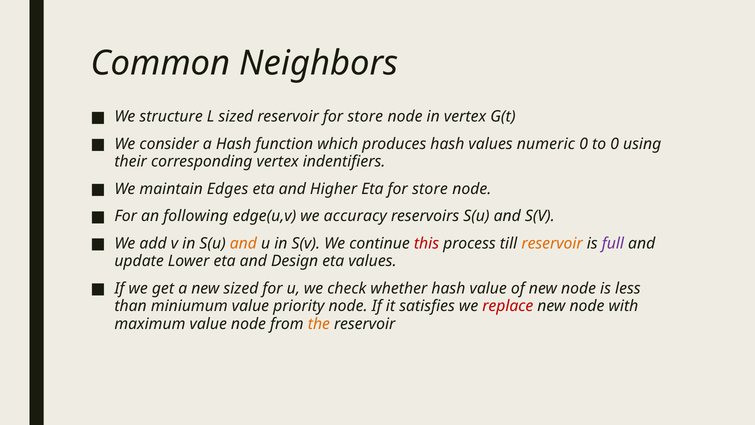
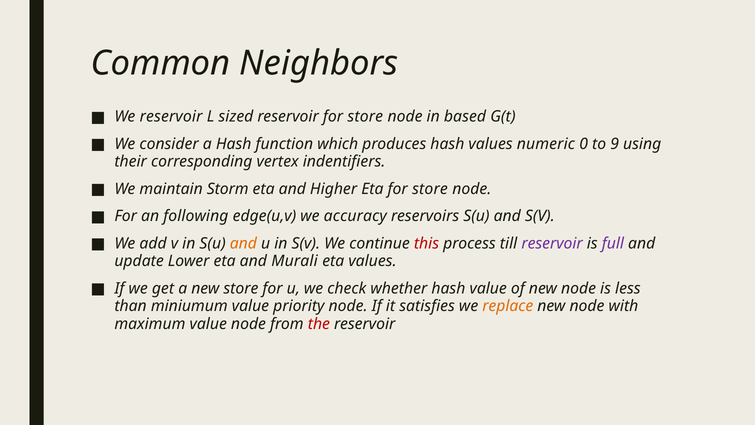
We structure: structure -> reservoir
in vertex: vertex -> based
to 0: 0 -> 9
Edges: Edges -> Storm
reservoir at (552, 243) colour: orange -> purple
Design: Design -> Murali
new sized: sized -> store
replace colour: red -> orange
the colour: orange -> red
